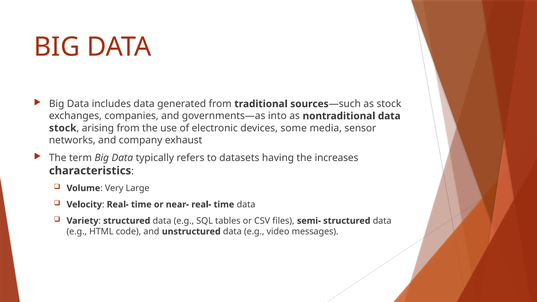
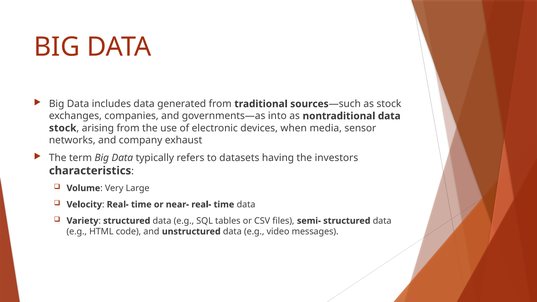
some: some -> when
increases: increases -> investors
